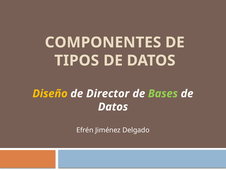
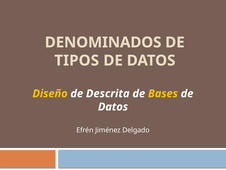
COMPONENTES: COMPONENTES -> DENOMINADOS
Director: Director -> Descrita
Bases colour: light green -> yellow
